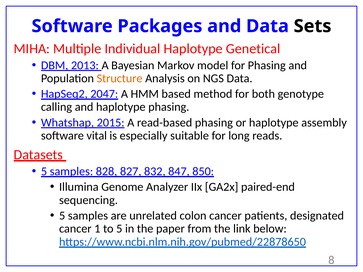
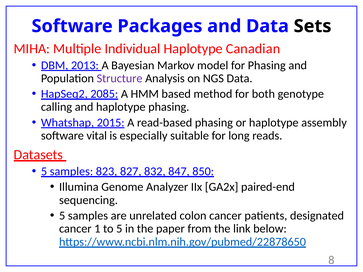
Genetical: Genetical -> Canadian
Structure colour: orange -> purple
2047: 2047 -> 2085
828: 828 -> 823
